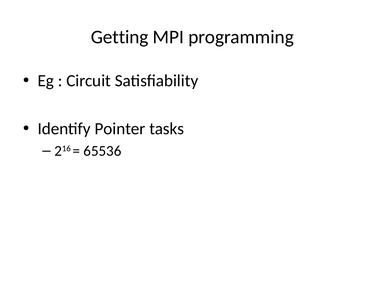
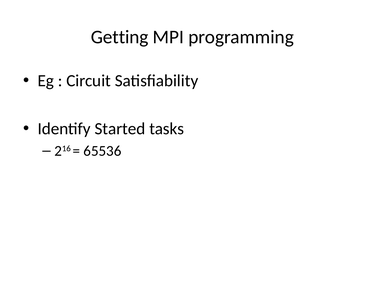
Pointer: Pointer -> Started
